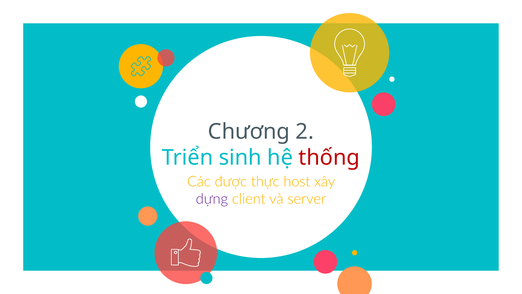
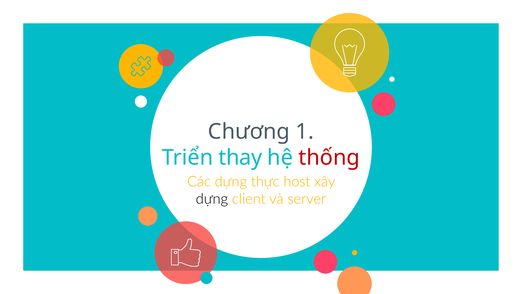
2: 2 -> 1
sinh: sinh -> thay
Các được: được -> dựng
dựng at (212, 199) colour: purple -> black
